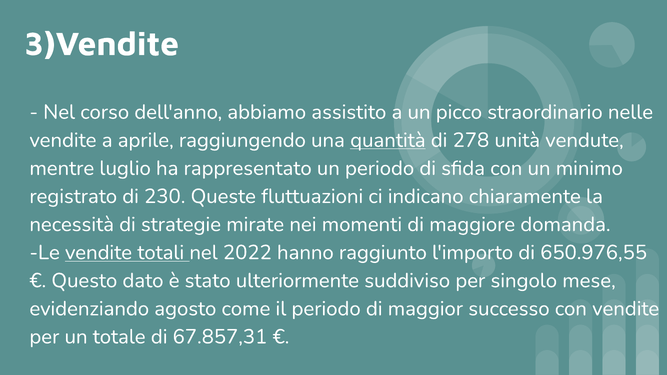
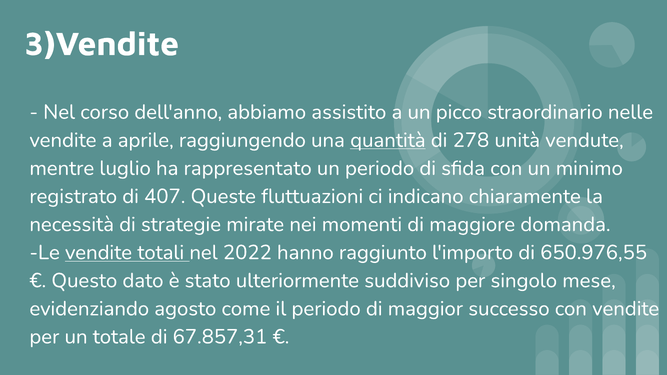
230: 230 -> 407
